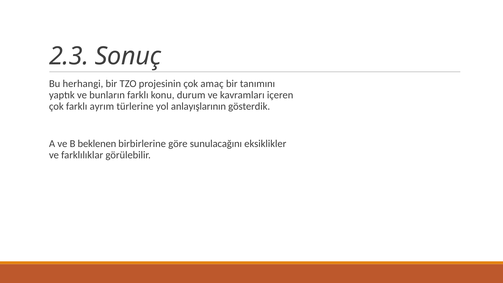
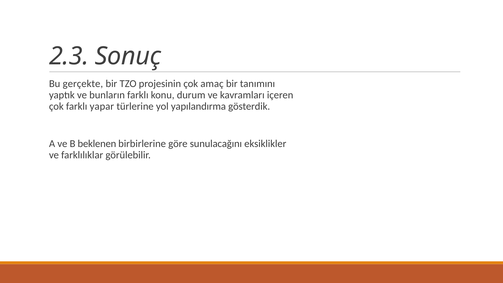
herhangi: herhangi -> gerçekte
ayrım: ayrım -> yapar
anlayışlarının: anlayışlarının -> yapılandırma
